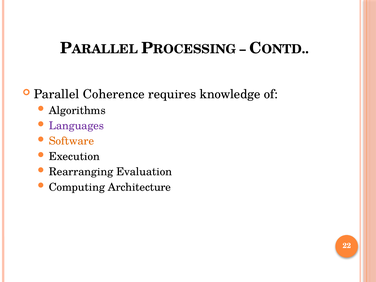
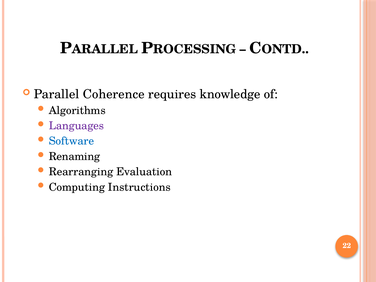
Software colour: orange -> blue
Execution: Execution -> Renaming
Architecture: Architecture -> Instructions
